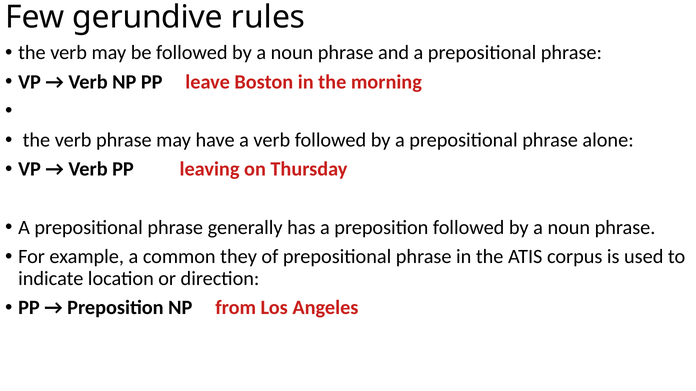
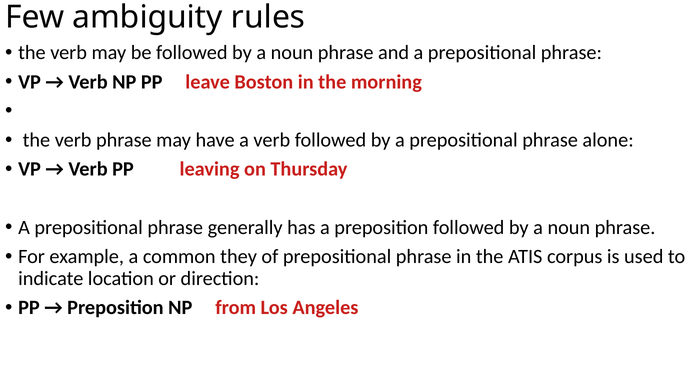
gerundive: gerundive -> ambiguity
